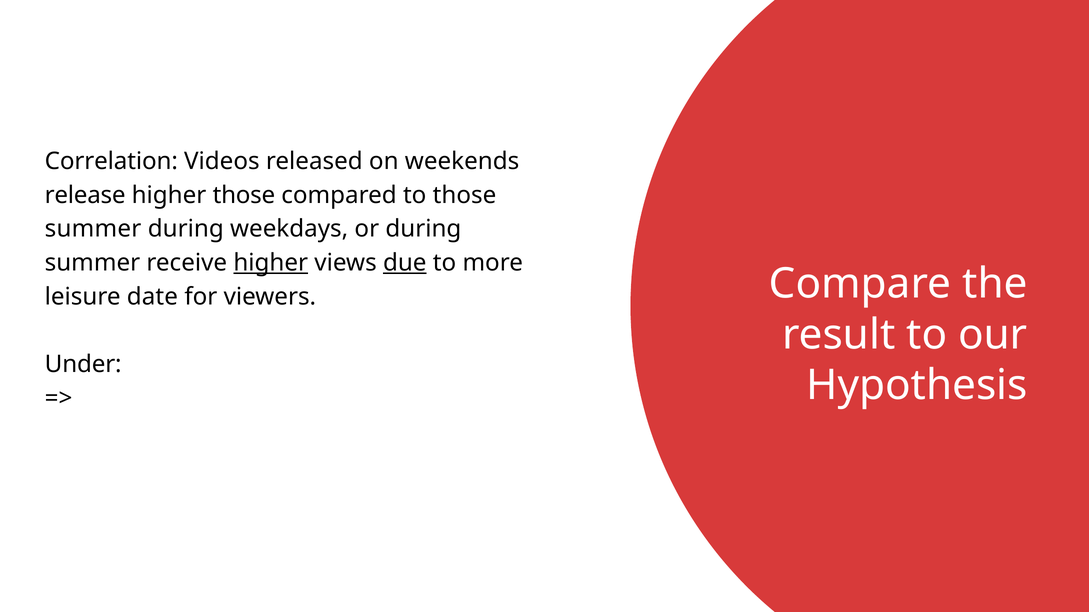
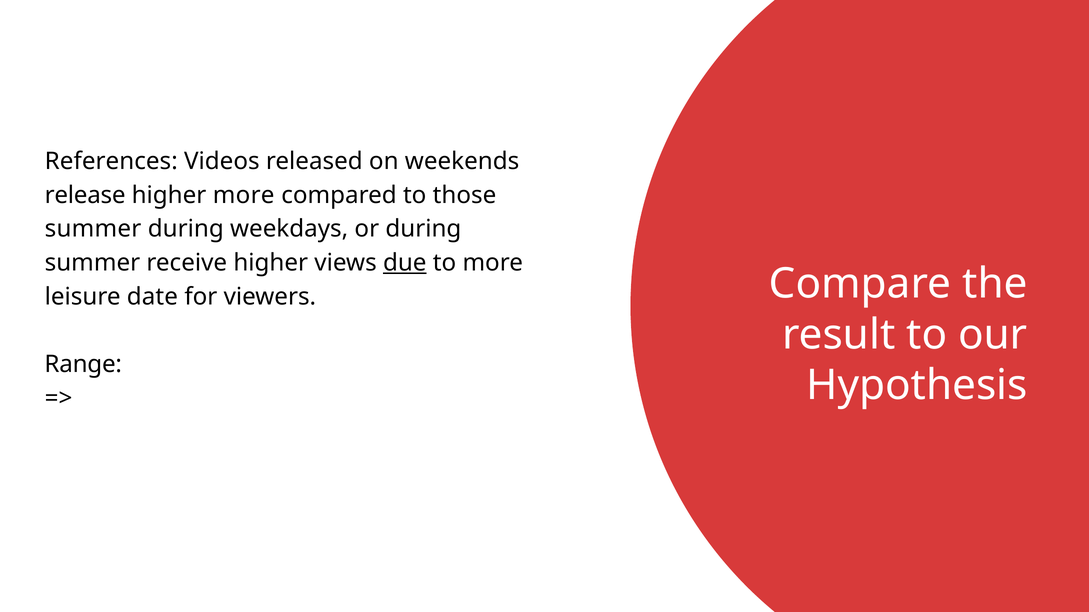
Correlation: Correlation -> References
higher those: those -> more
higher at (271, 263) underline: present -> none
Under: Under -> Range
